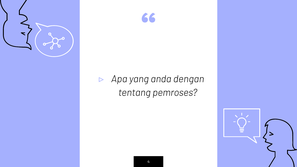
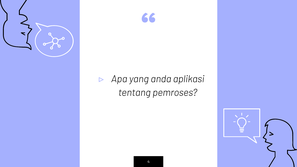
dengan: dengan -> aplikasi
